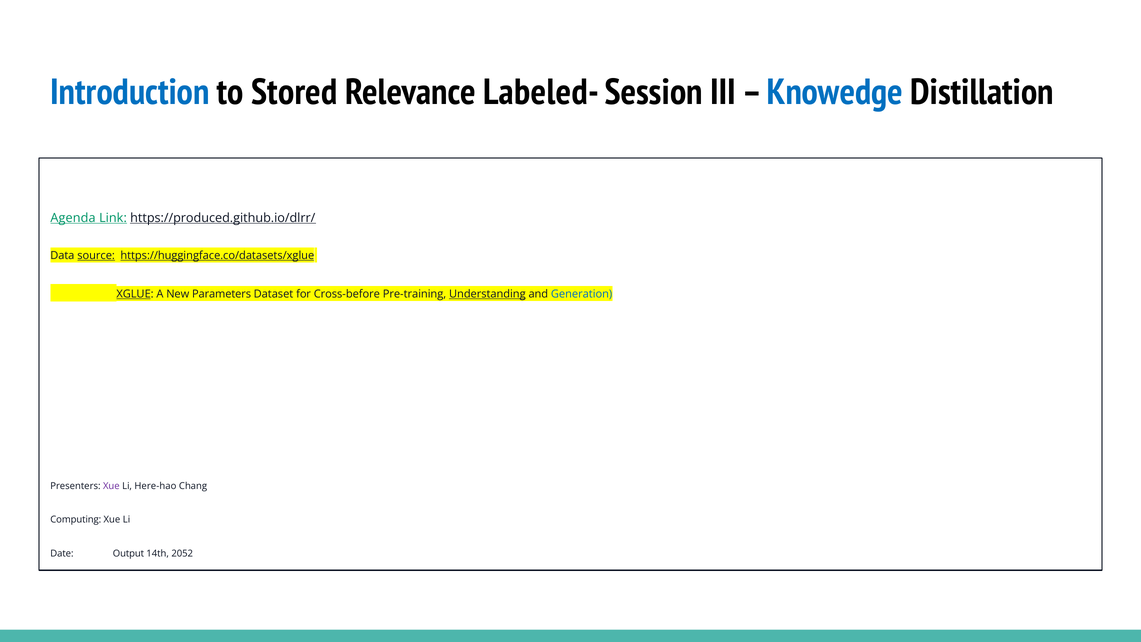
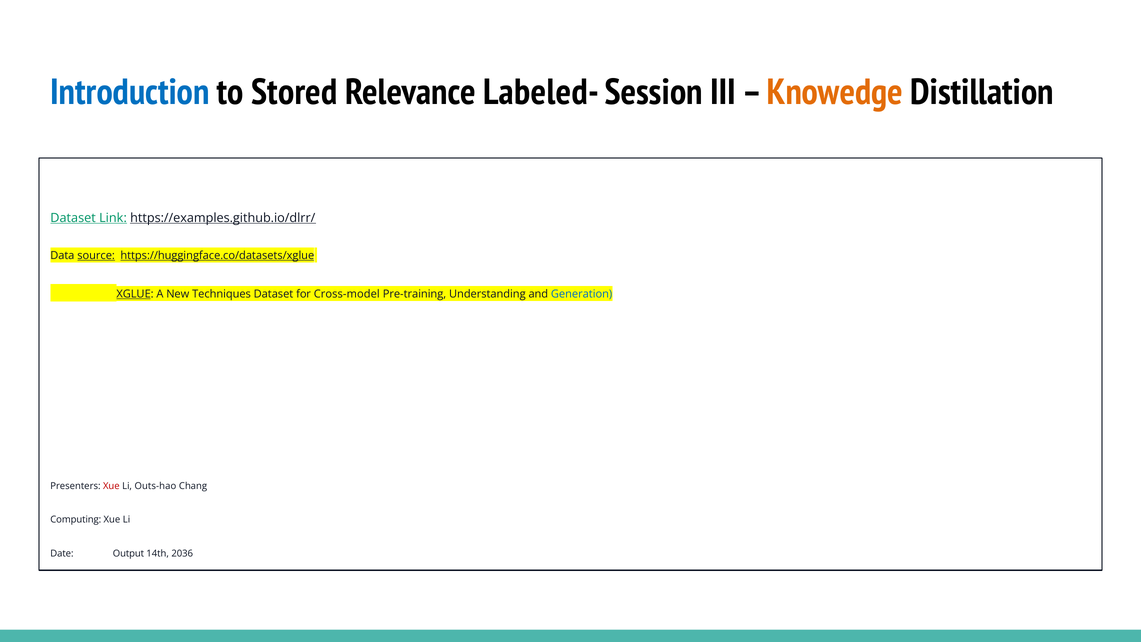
Knowedge colour: blue -> orange
Agenda at (73, 218): Agenda -> Dataset
https://produced.github.io/dlrr/: https://produced.github.io/dlrr/ -> https://examples.github.io/dlrr/
Parameters: Parameters -> Techniques
Cross-before: Cross-before -> Cross-model
Understanding underline: present -> none
Xue at (111, 486) colour: purple -> red
Here-hao: Here-hao -> Outs-hao
2052: 2052 -> 2036
